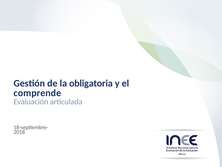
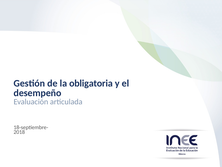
comprende: comprende -> desempeño
